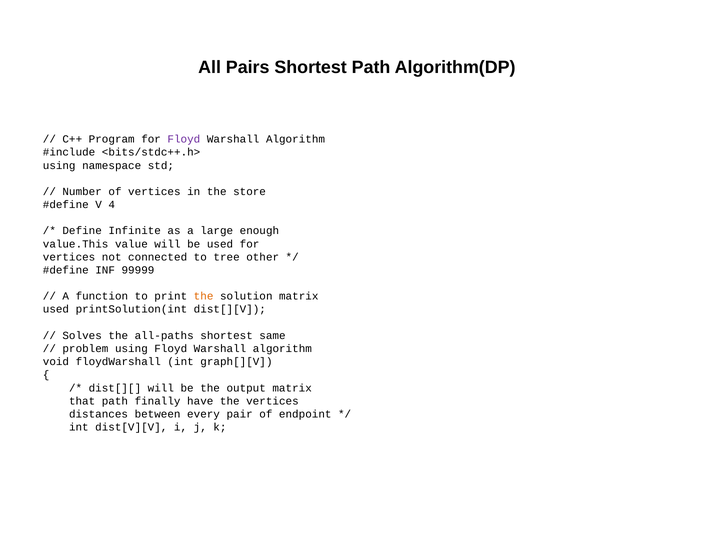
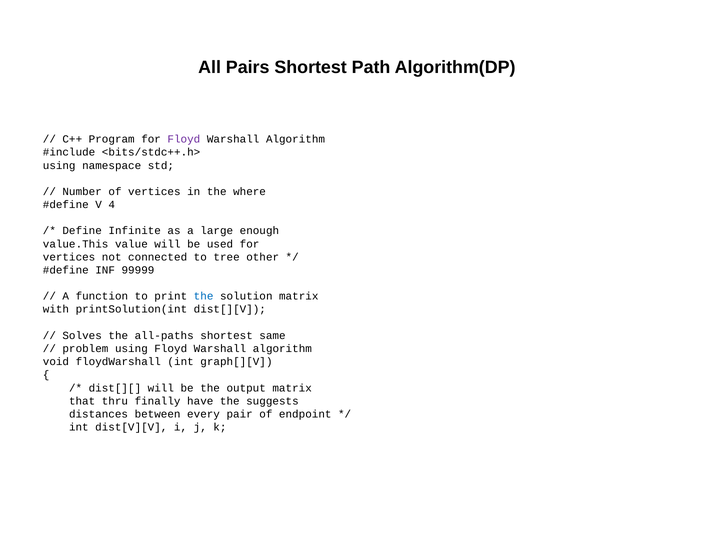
store: store -> where
the at (204, 297) colour: orange -> blue
used at (56, 310): used -> with
that path: path -> thru
the vertices: vertices -> suggests
